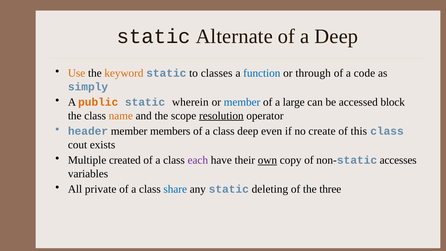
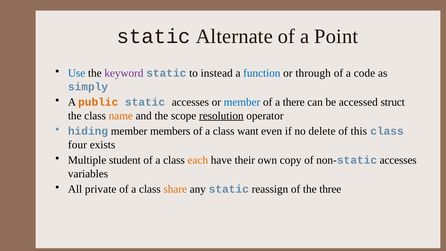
a Deep: Deep -> Point
Use colour: orange -> blue
keyword colour: orange -> purple
classes: classes -> instead
wherein at (190, 102): wherein -> accesses
large: large -> there
block: block -> struct
header: header -> hiding
class deep: deep -> want
create: create -> delete
cout: cout -> four
created: created -> student
each colour: purple -> orange
own underline: present -> none
share colour: blue -> orange
deleting: deleting -> reassign
